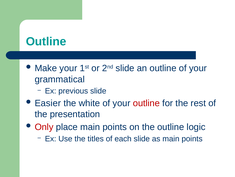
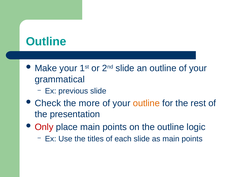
Easier: Easier -> Check
white: white -> more
outline at (146, 103) colour: red -> orange
